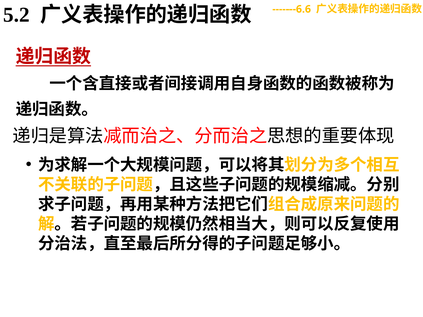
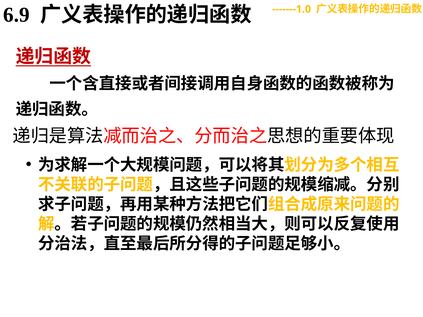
5.2: 5.2 -> 6.9
-------6.6: -------6.6 -> -------1.0
